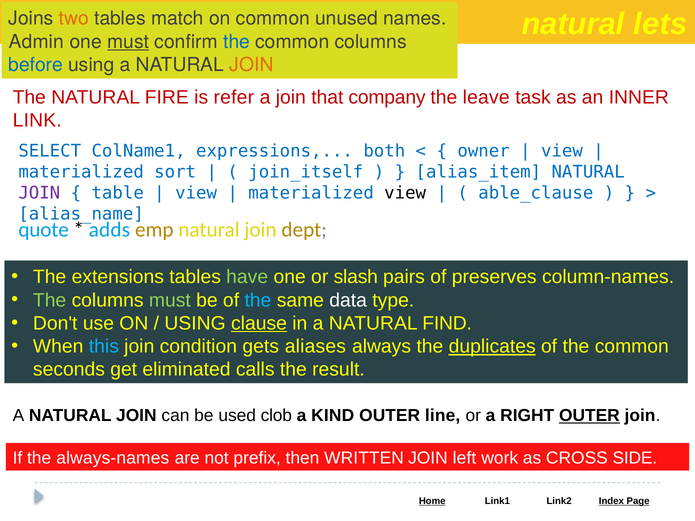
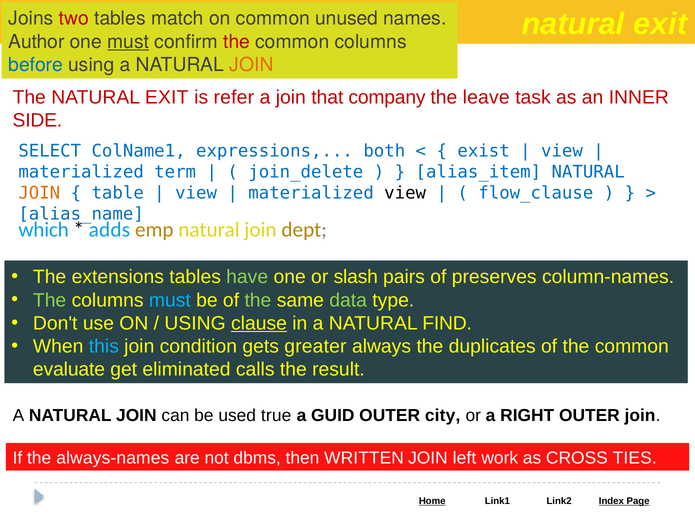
lets at (660, 24): lets -> exit
two colour: orange -> red
Admin: Admin -> Author
the at (237, 42) colour: blue -> red
The NATURAL FIRE: FIRE -> EXIT
LINK: LINK -> SIDE
owner: owner -> exist
sort: sort -> term
join_itself: join_itself -> join_delete
JOIN at (39, 193) colour: purple -> orange
able_clause: able_clause -> flow_clause
quote: quote -> which
must at (170, 300) colour: light green -> light blue
the at (258, 300) colour: light blue -> light green
data colour: white -> light green
aliases: aliases -> greater
duplicates underline: present -> none
seconds: seconds -> evaluate
clob: clob -> true
KIND: KIND -> GUID
line: line -> city
OUTER at (589, 416) underline: present -> none
prefix: prefix -> dbms
SIDE: SIDE -> TIES
